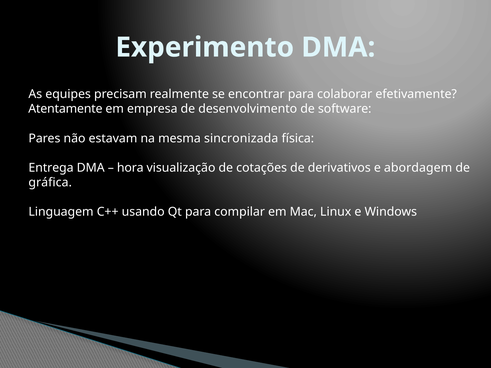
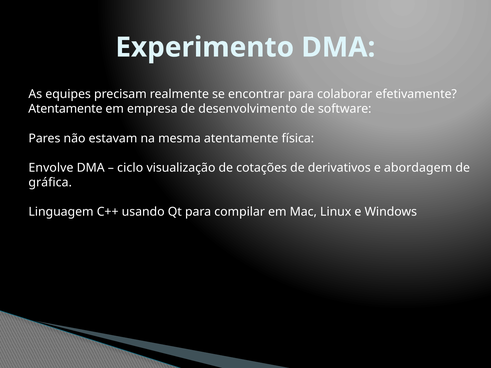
mesma sincronizada: sincronizada -> atentamente
Entrega: Entrega -> Envolve
hora: hora -> ciclo
